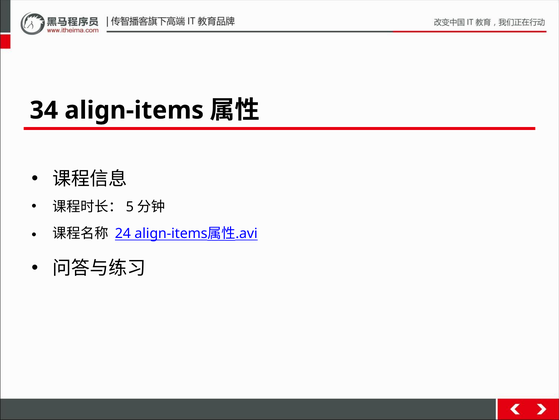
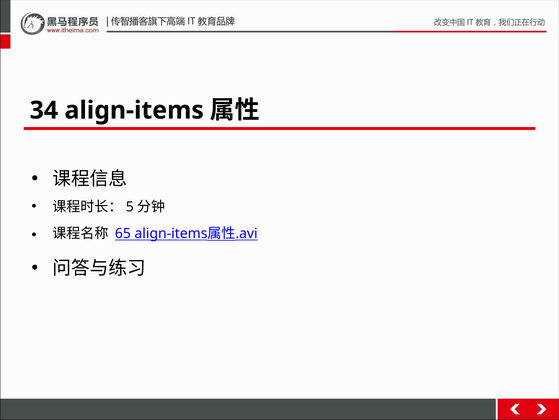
24: 24 -> 65
